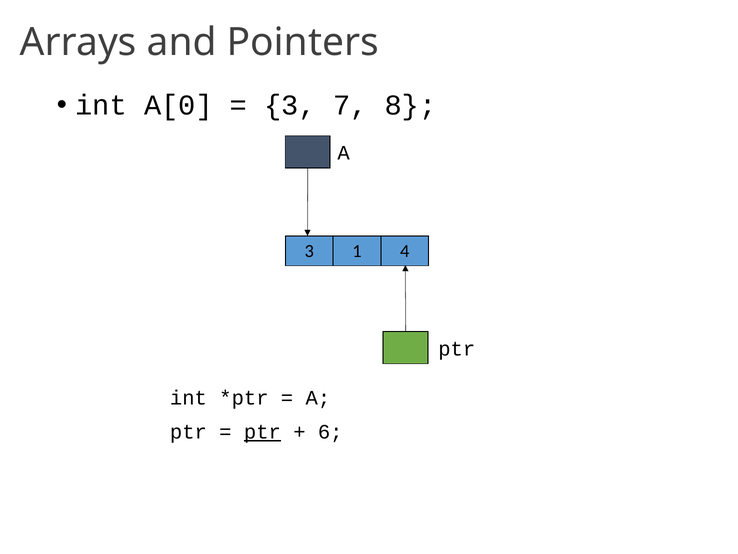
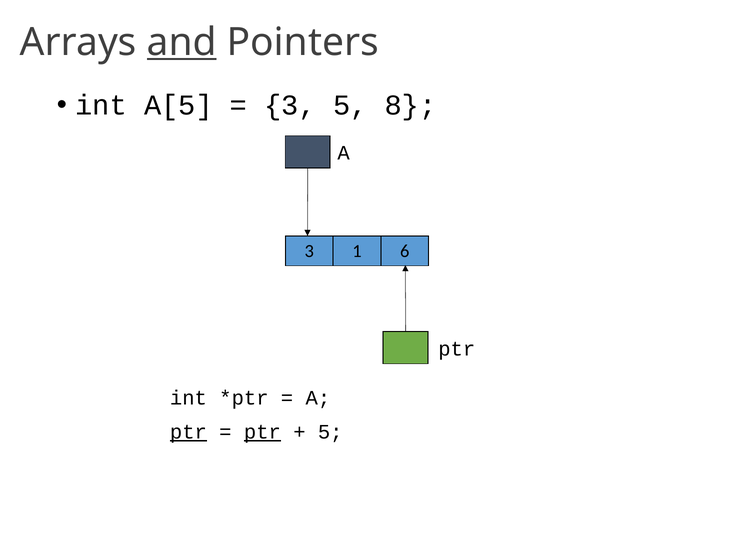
and underline: none -> present
A[0: A[0 -> A[5
3 7: 7 -> 5
4: 4 -> 6
ptr at (188, 432) underline: none -> present
6 at (330, 432): 6 -> 5
